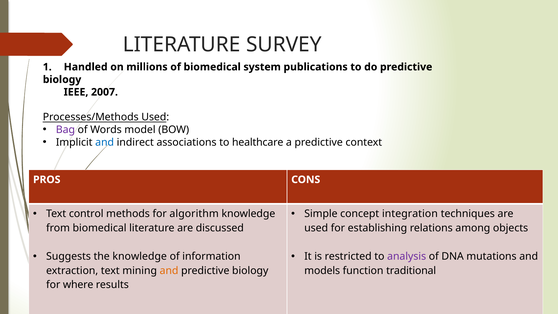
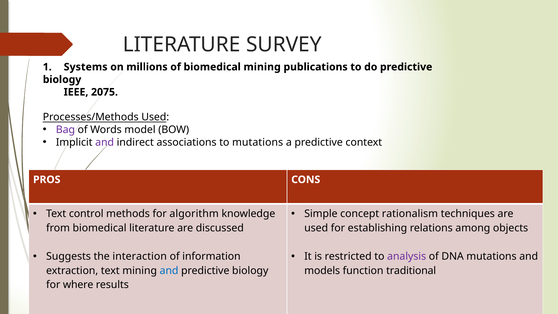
Handled: Handled -> Systems
biomedical system: system -> mining
2007: 2007 -> 2075
and at (105, 142) colour: blue -> purple
to healthcare: healthcare -> mutations
integration: integration -> rationalism
the knowledge: knowledge -> interaction
and at (169, 271) colour: orange -> blue
